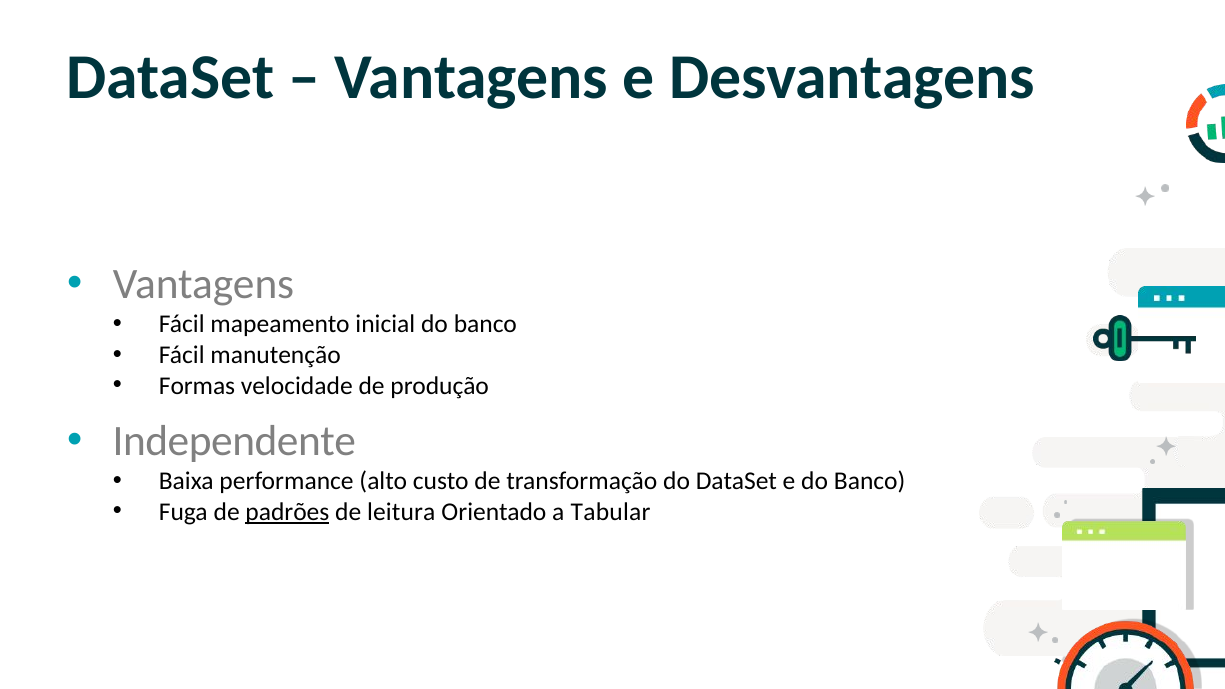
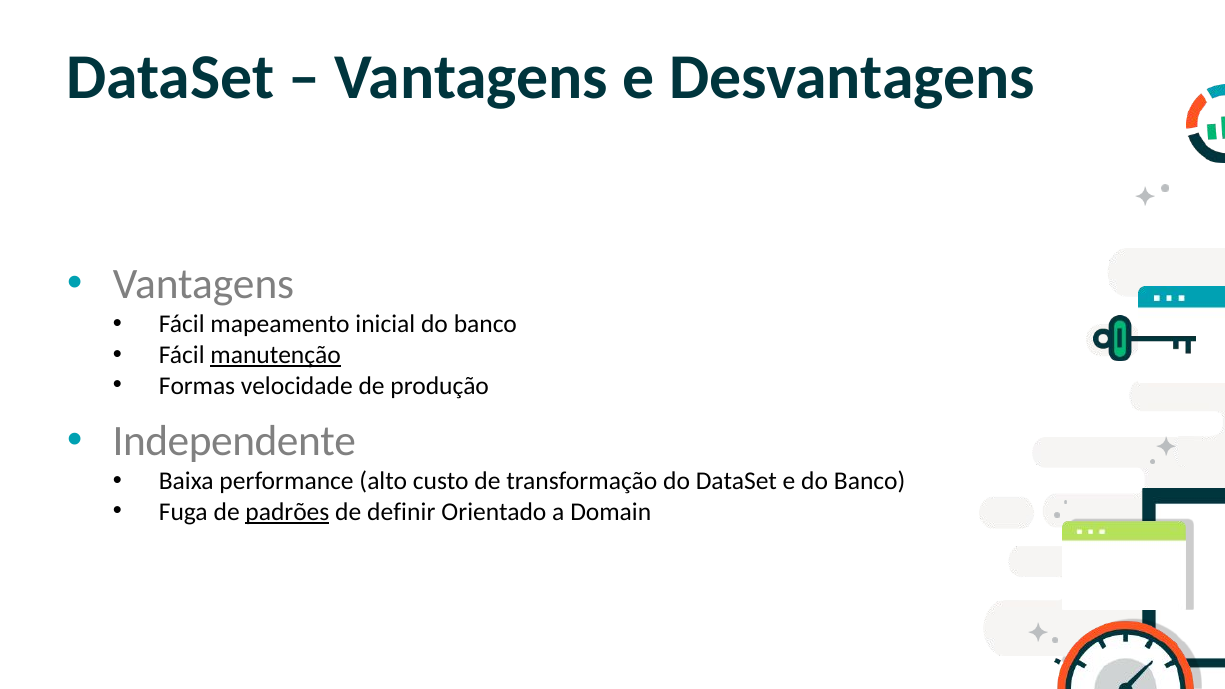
manutenção underline: none -> present
leitura: leitura -> definir
Tabular: Tabular -> Domain
